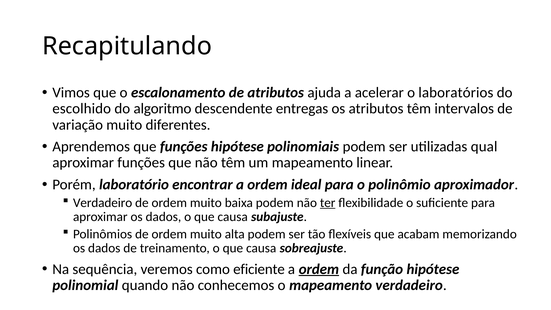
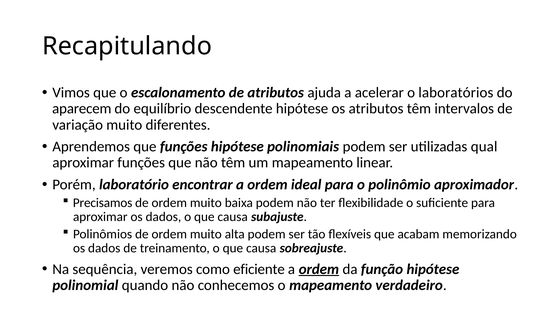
escolhido: escolhido -> aparecem
algoritmo: algoritmo -> equilíbrio
descendente entregas: entregas -> hipótese
Verdadeiro at (103, 203): Verdadeiro -> Precisamos
ter underline: present -> none
